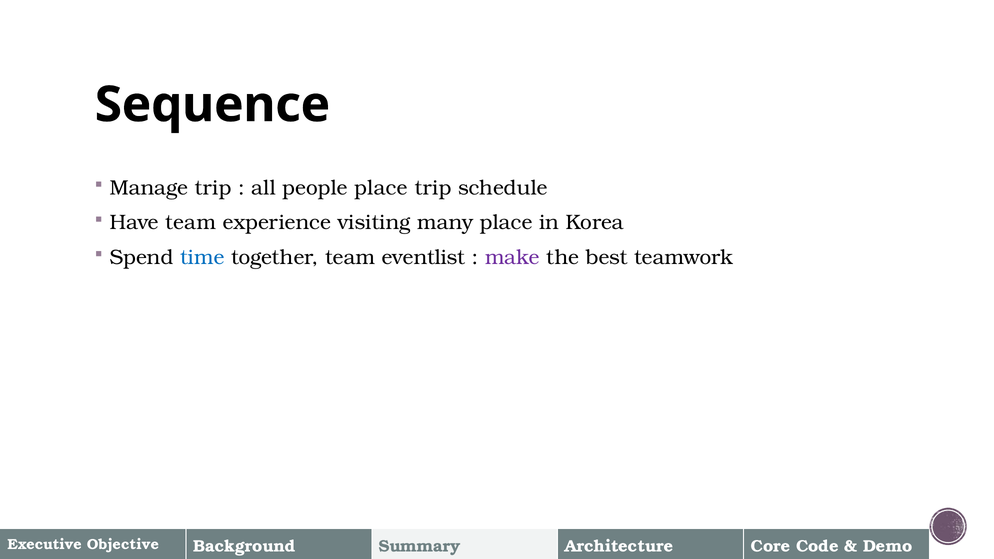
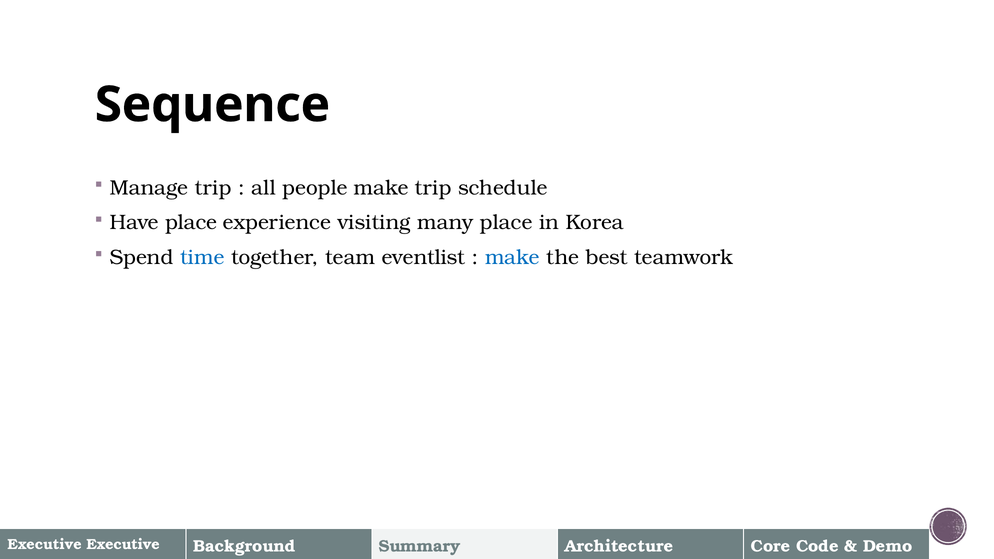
people place: place -> make
Have team: team -> place
make at (512, 257) colour: purple -> blue
Executive Objective: Objective -> Executive
